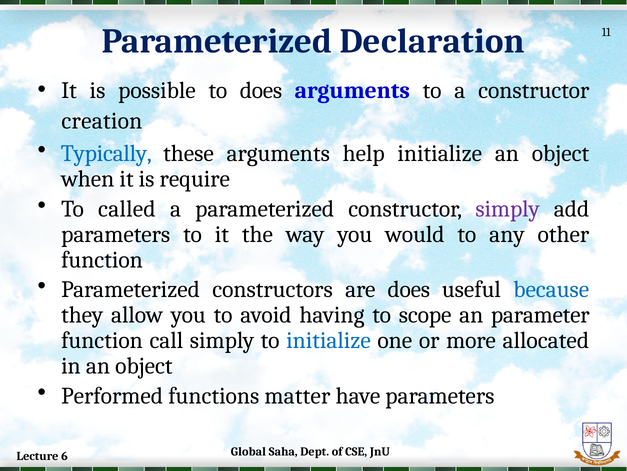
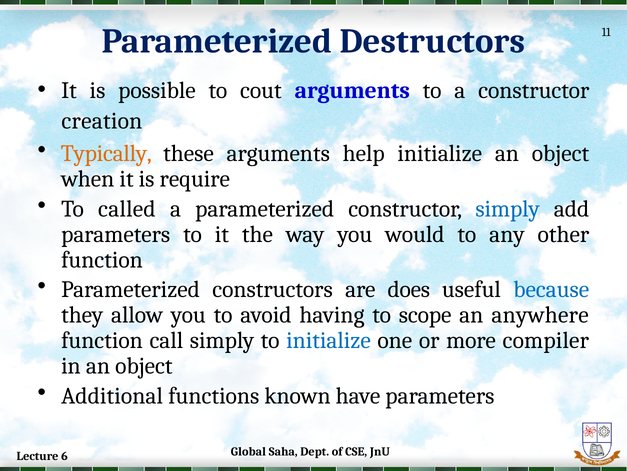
Declaration: Declaration -> Destructors
to does: does -> cout
Typically colour: blue -> orange
simply at (508, 209) colour: purple -> blue
parameter: parameter -> anywhere
allocated: allocated -> compiler
Performed: Performed -> Additional
matter: matter -> known
